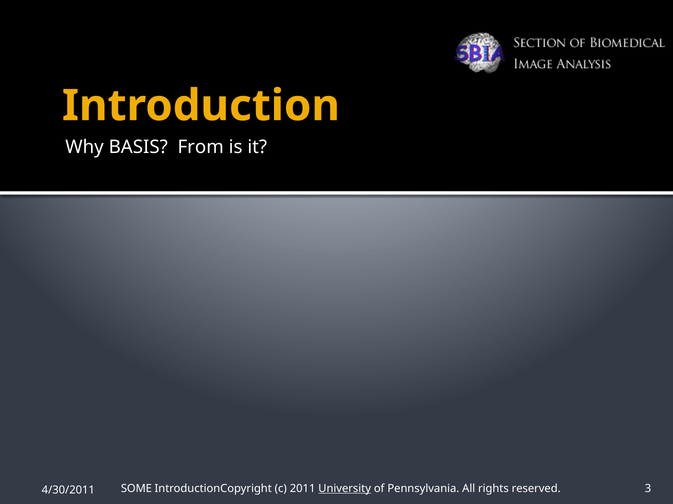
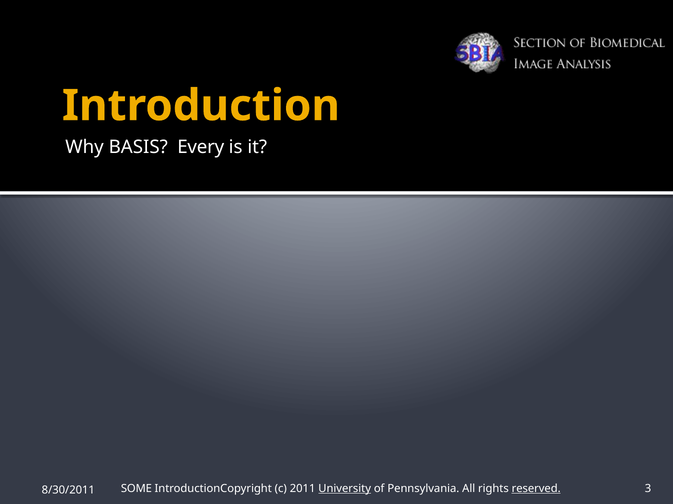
From: From -> Every
reserved underline: none -> present
4/30/2011: 4/30/2011 -> 8/30/2011
